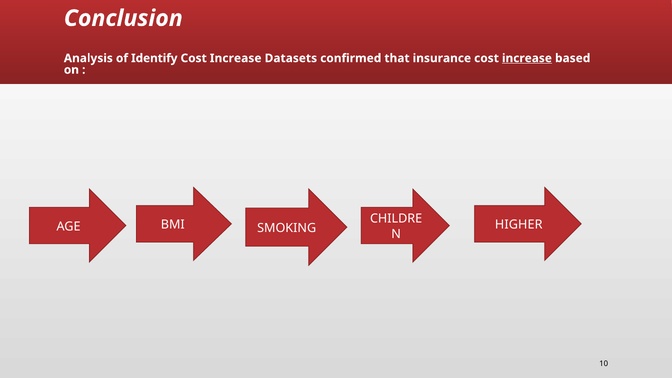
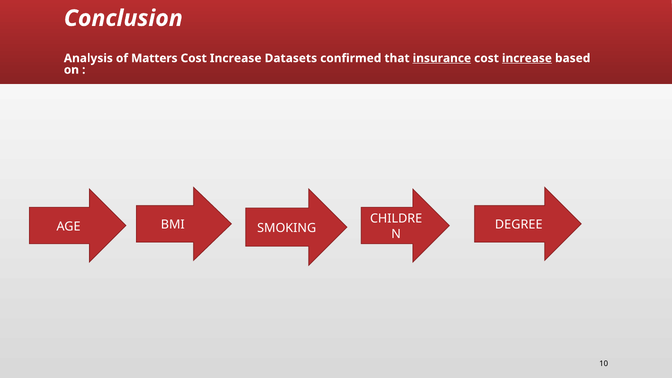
Identify: Identify -> Matters
insurance underline: none -> present
HIGHER: HIGHER -> DEGREE
